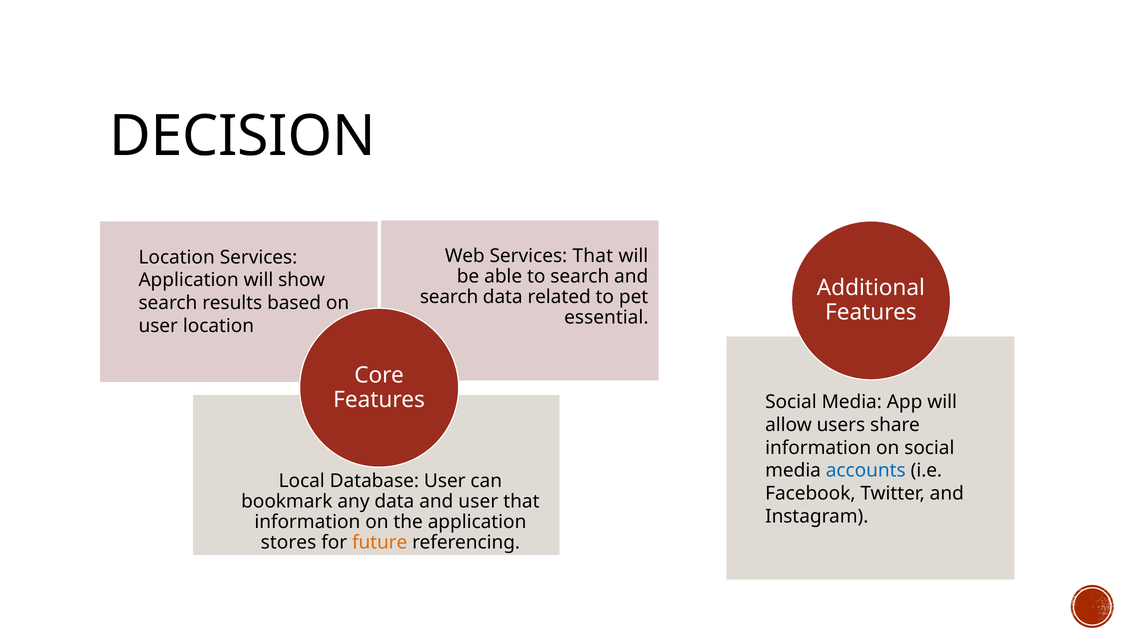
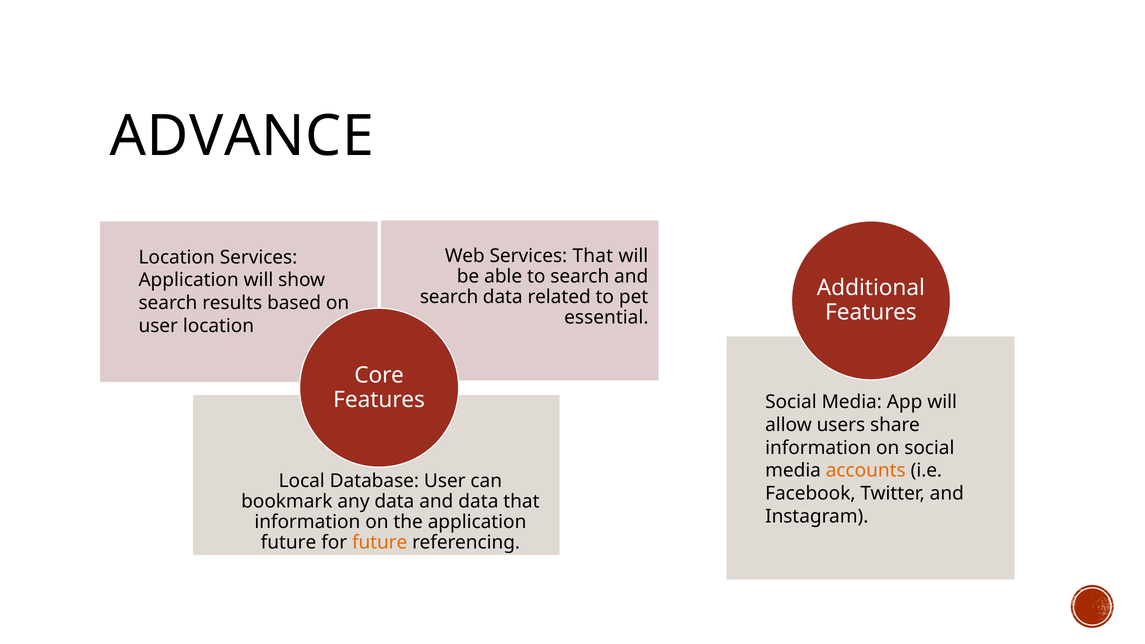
DECISION: DECISION -> ADVANCE
accounts colour: blue -> orange
and user: user -> data
stores at (288, 543): stores -> future
